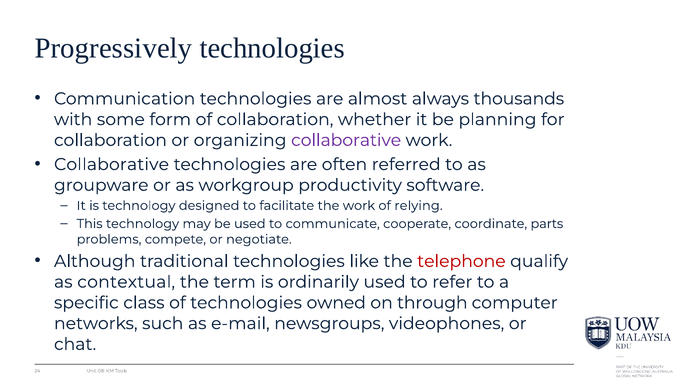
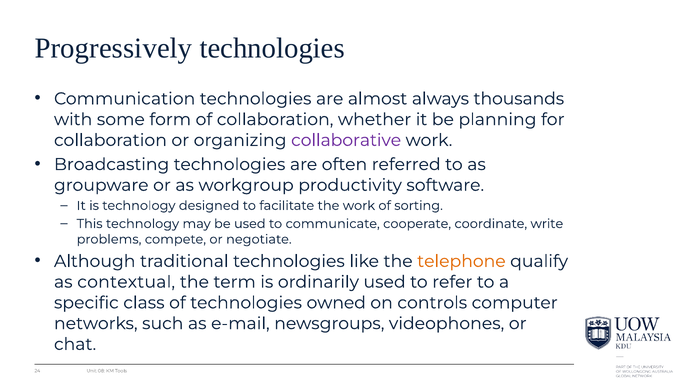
Collaborative at (112, 164): Collaborative -> Broadcasting
relying: relying -> sorting
parts: parts -> write
telephone colour: red -> orange
through: through -> controls
